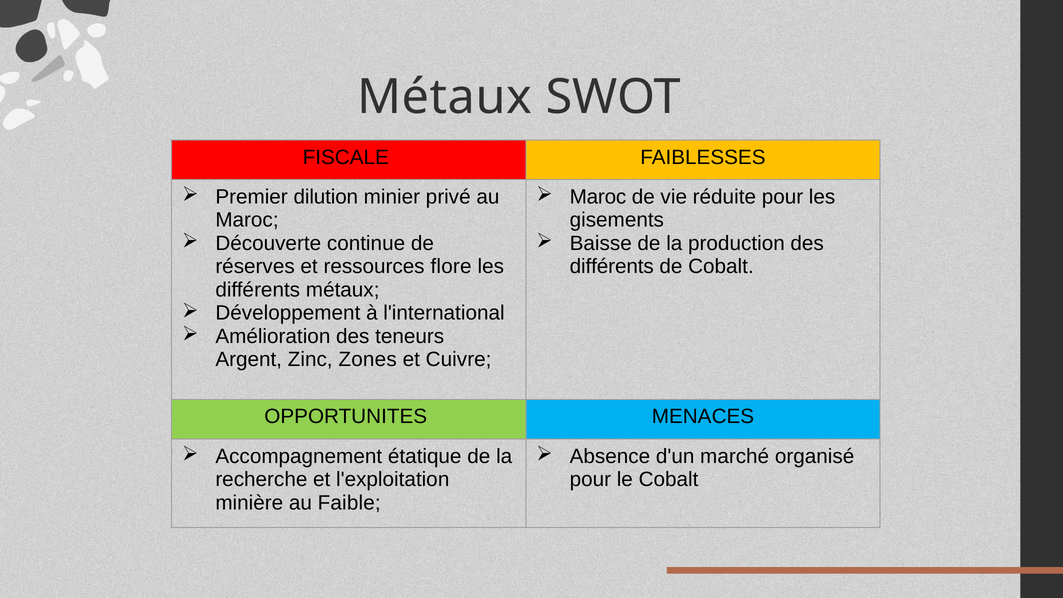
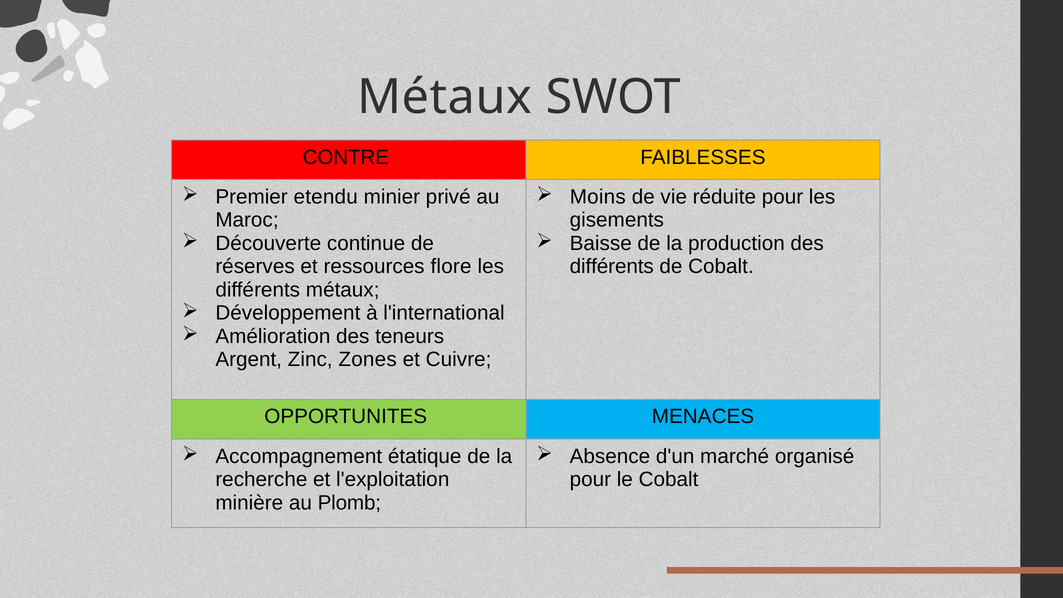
FISCALE: FISCALE -> CONTRE
dilution: dilution -> etendu
Maroc at (598, 197): Maroc -> Moins
Faible: Faible -> Plomb
